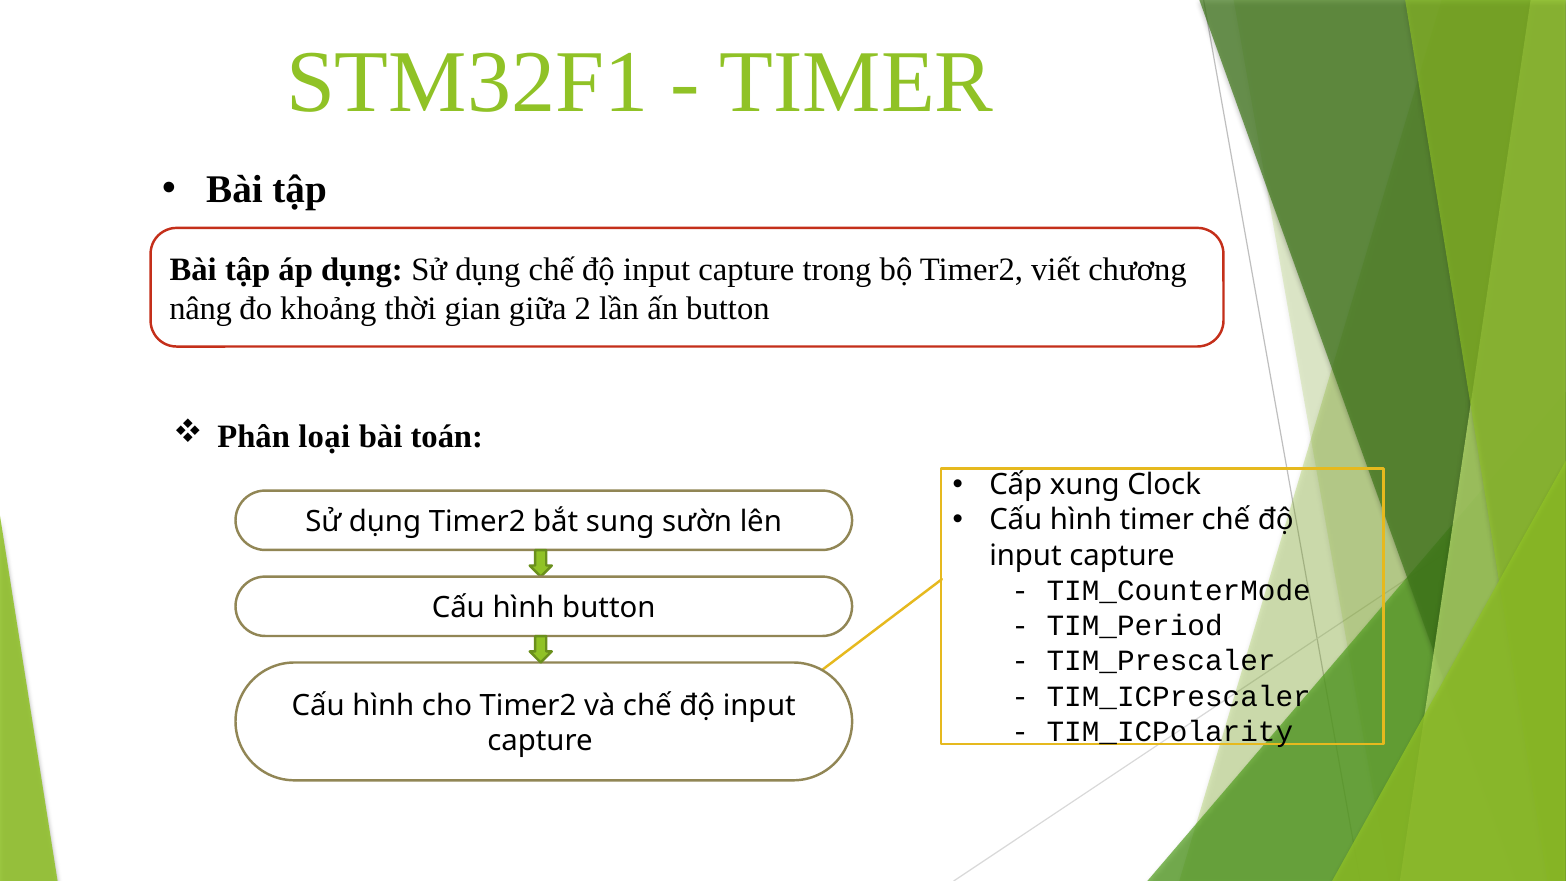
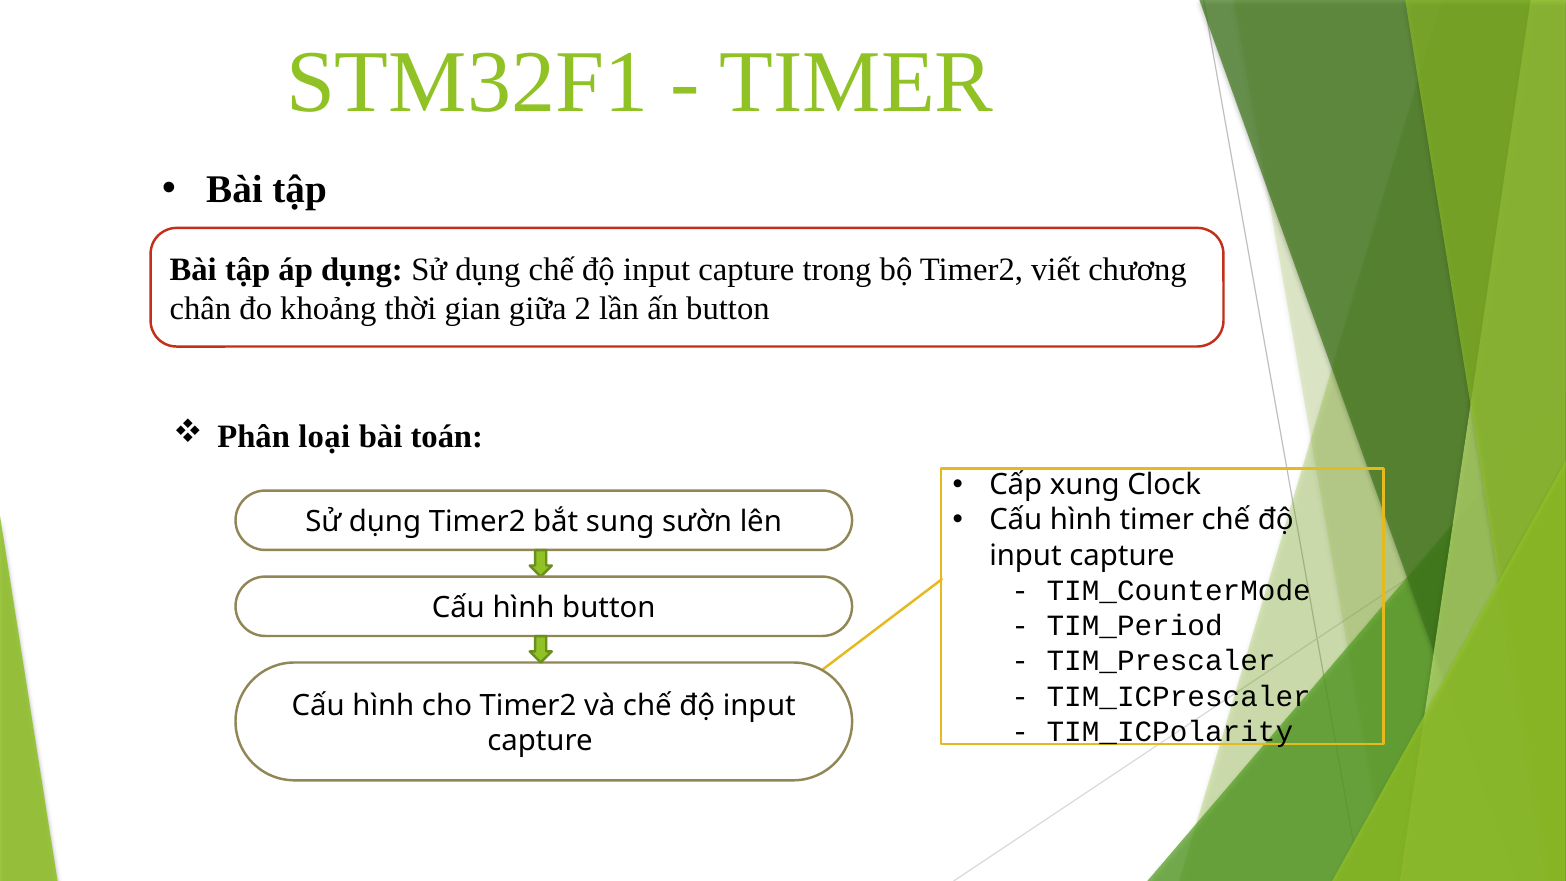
nâng: nâng -> chân
